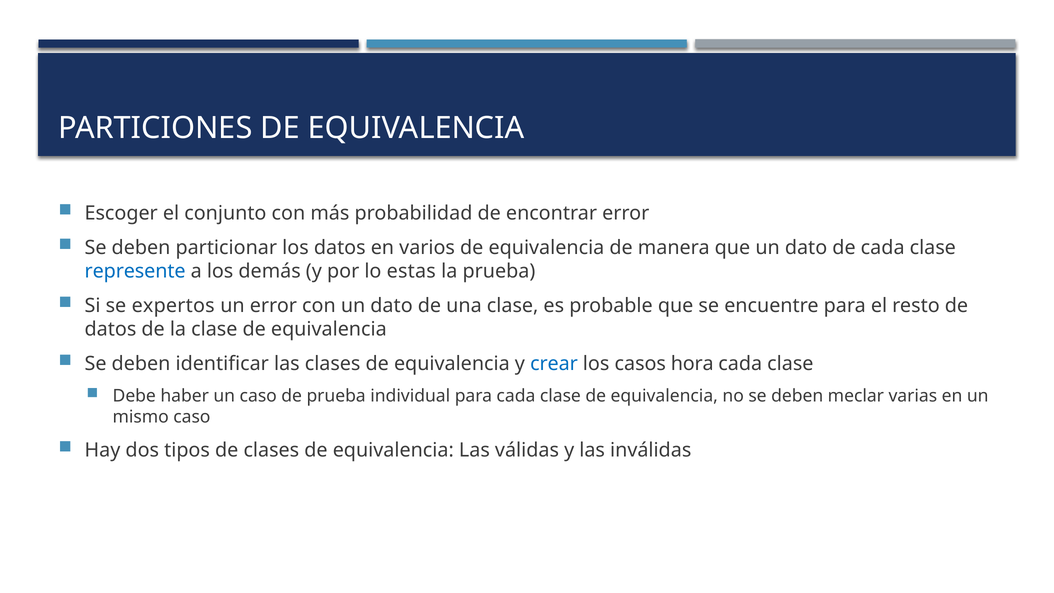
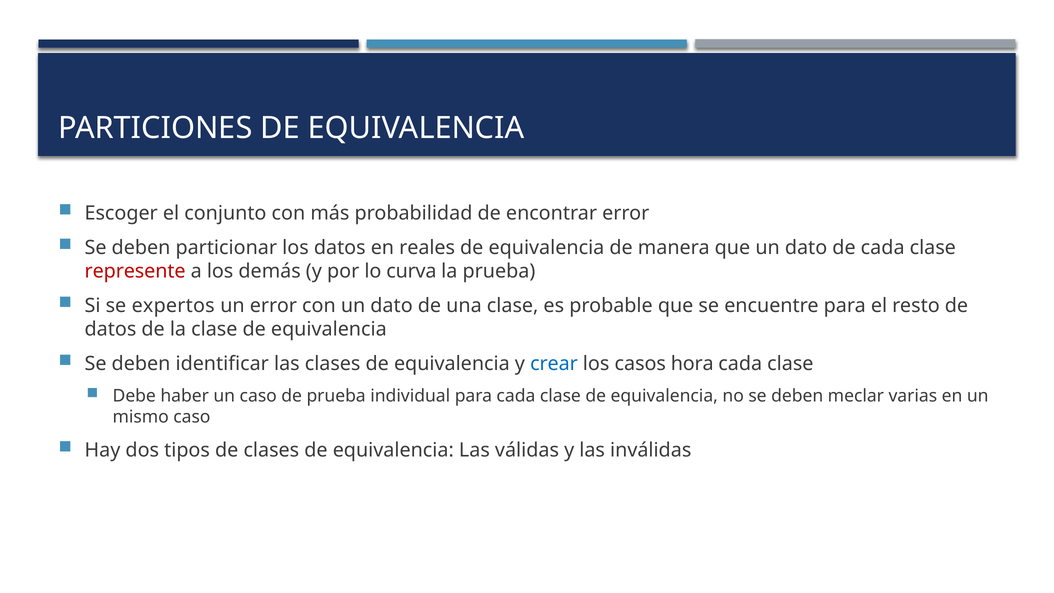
varios: varios -> reales
represente colour: blue -> red
estas: estas -> curva
